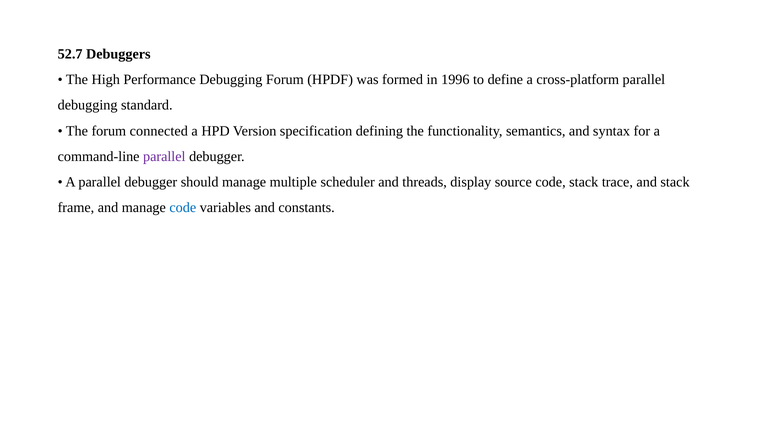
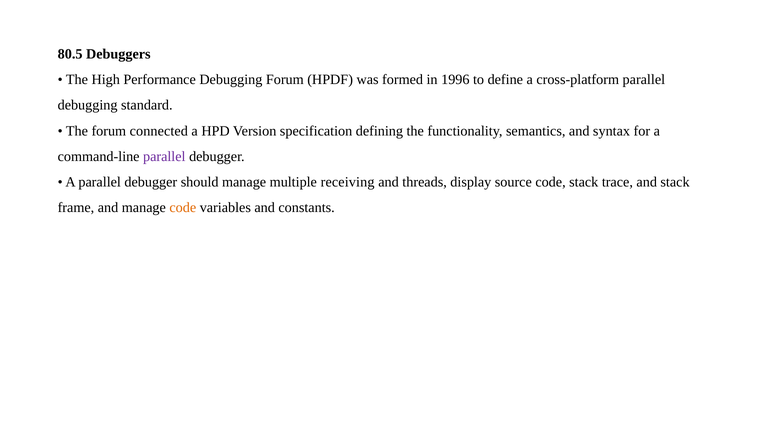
52.7: 52.7 -> 80.5
scheduler: scheduler -> receiving
code at (183, 207) colour: blue -> orange
